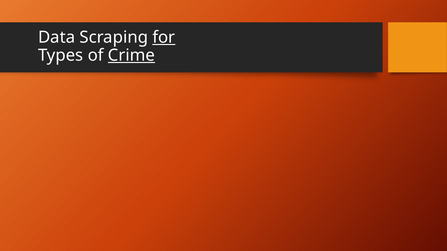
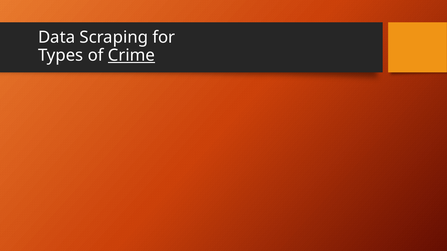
for underline: present -> none
